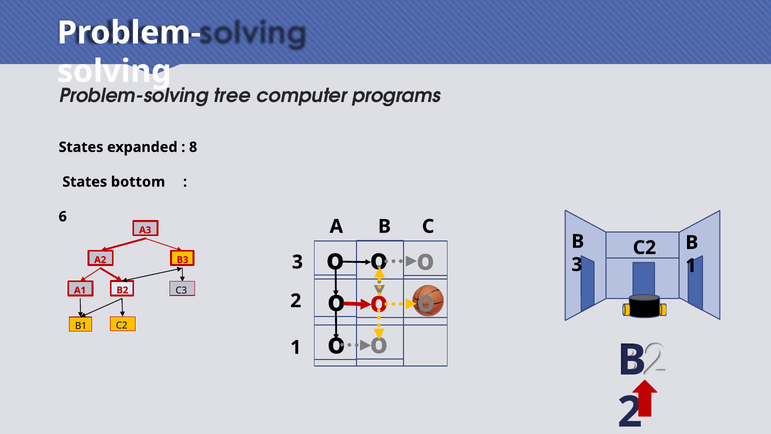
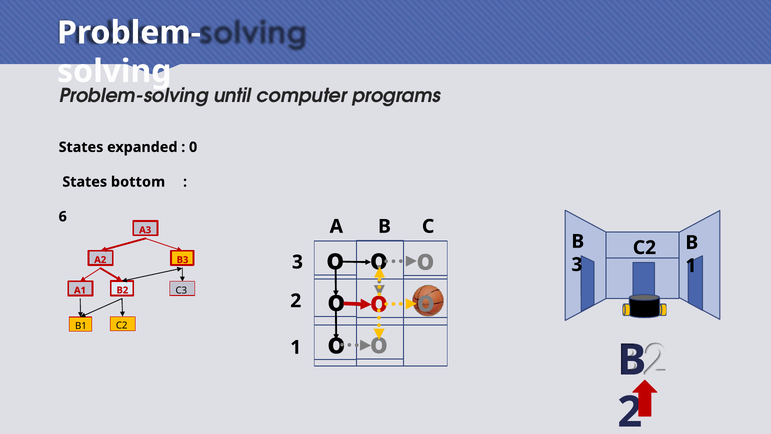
tree: tree -> until
8: 8 -> 0
